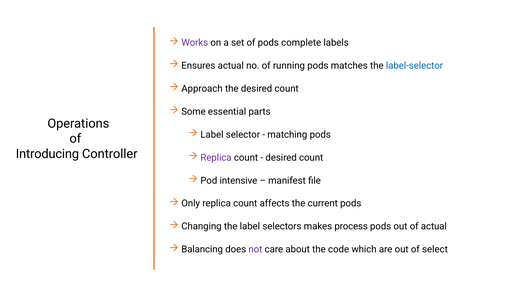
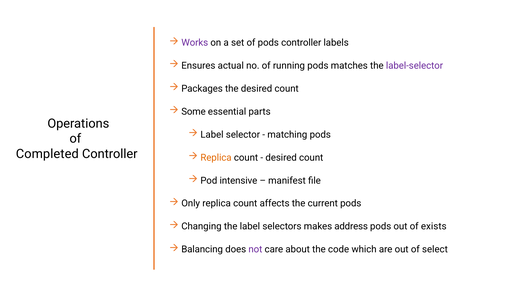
pods complete: complete -> controller
label-selector colour: blue -> purple
Approach: Approach -> Packages
Introducing: Introducing -> Completed
Replica at (216, 158) colour: purple -> orange
process: process -> address
of actual: actual -> exists
